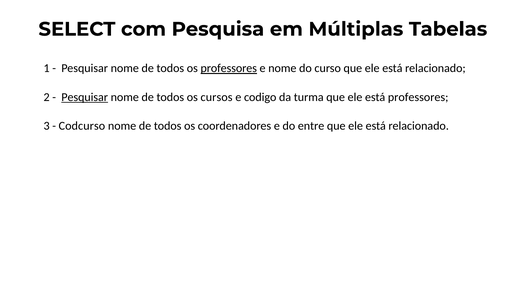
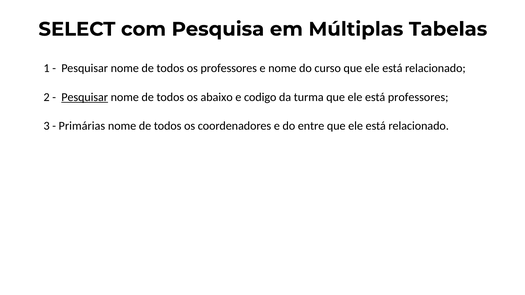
professores at (229, 68) underline: present -> none
cursos: cursos -> abaixo
Codcurso: Codcurso -> Primárias
